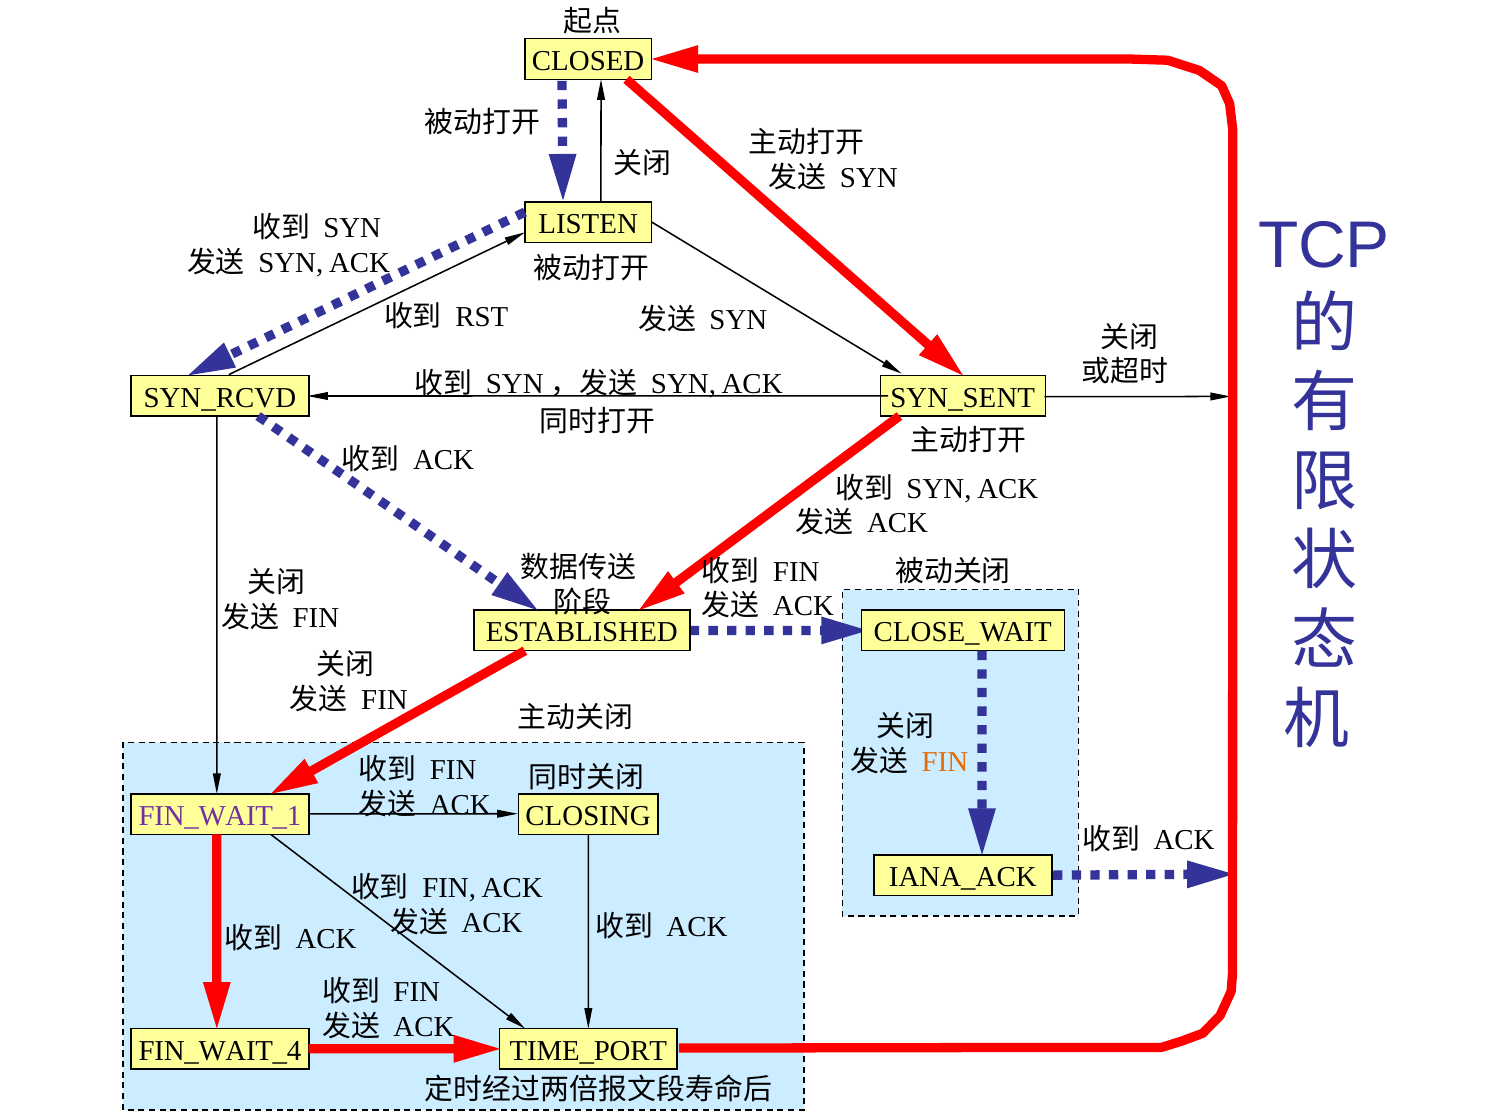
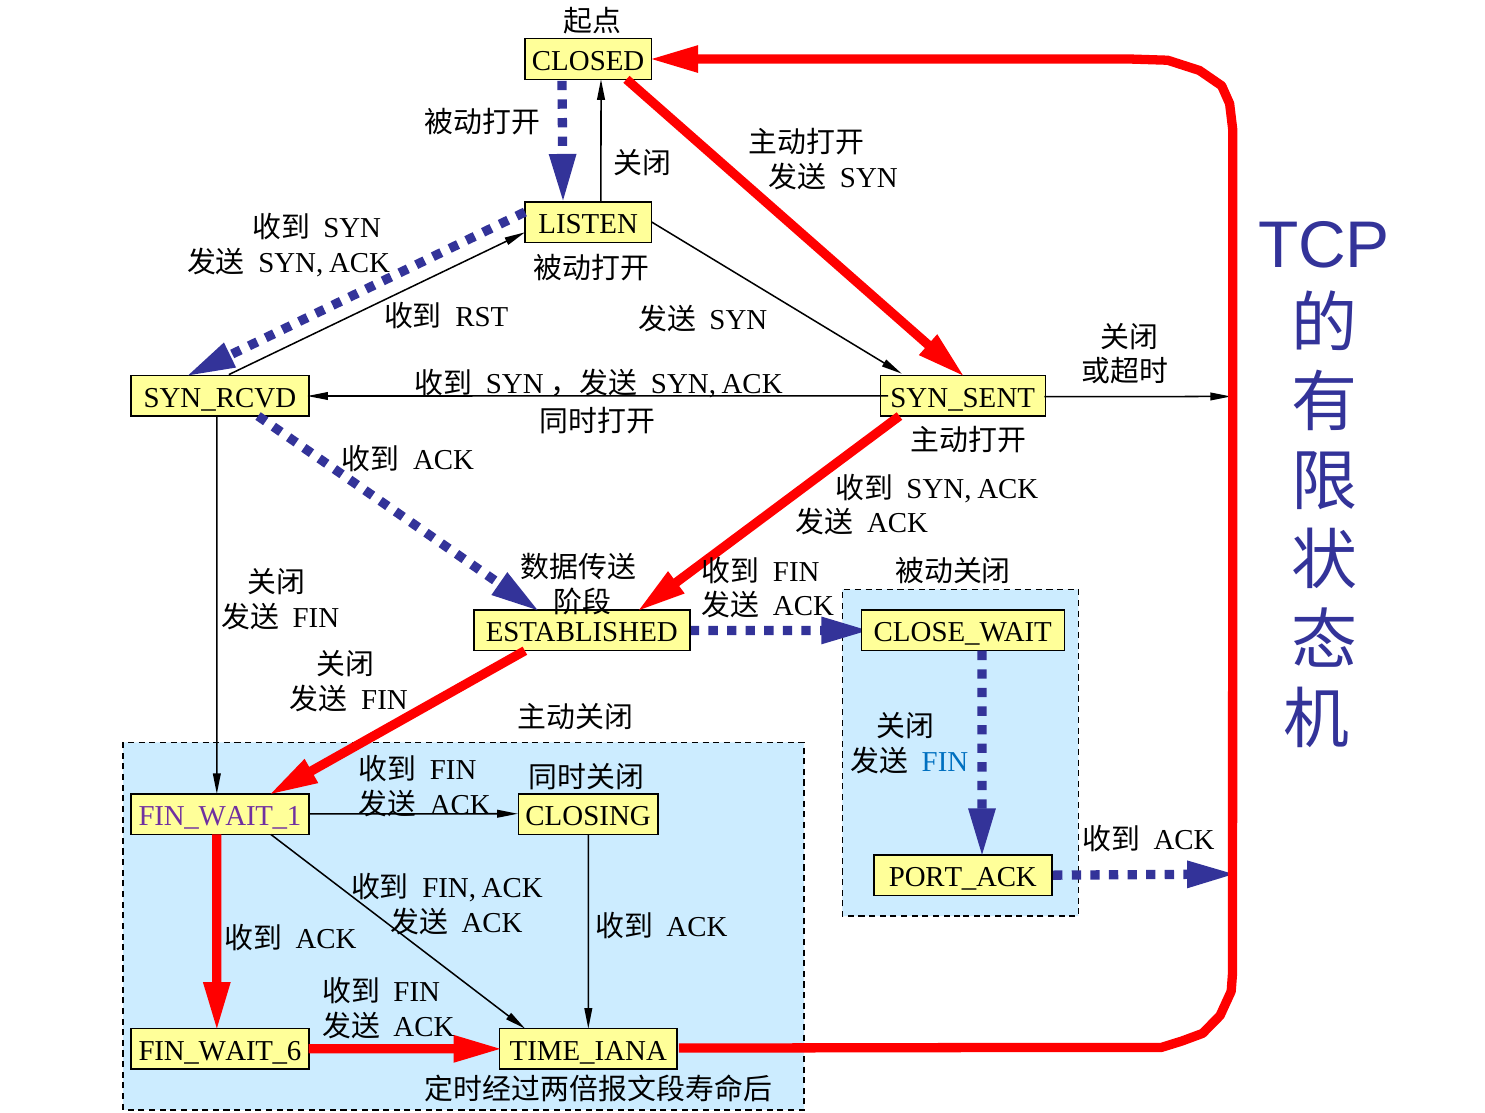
FIN at (945, 762) colour: orange -> blue
IANA_ACK: IANA_ACK -> PORT_ACK
FIN_WAIT_4: FIN_WAIT_4 -> FIN_WAIT_6
TIME_PORT: TIME_PORT -> TIME_IANA
